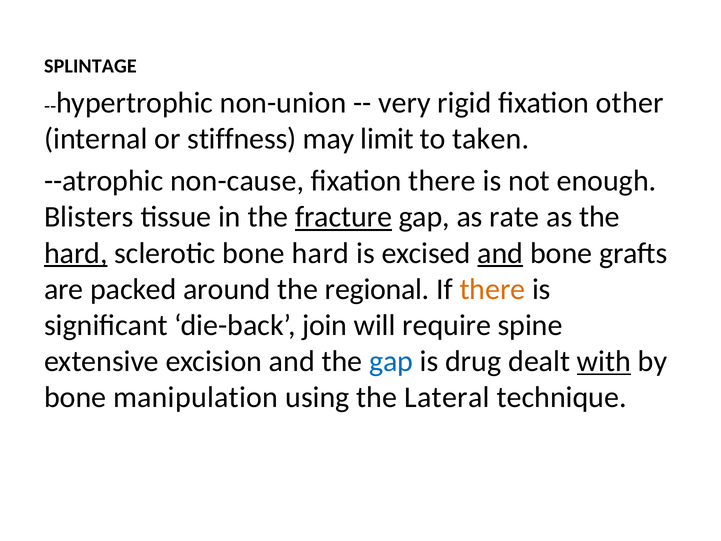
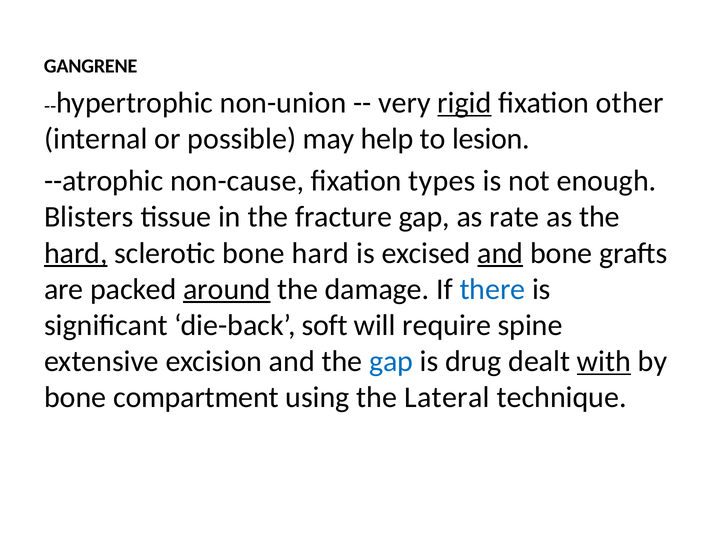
SPLINTAGE: SPLINTAGE -> GANGRENE
rigid underline: none -> present
stiffness: stiffness -> possible
limit: limit -> help
taken: taken -> lesion
fixation there: there -> types
fracture underline: present -> none
around underline: none -> present
regional: regional -> damage
there at (492, 289) colour: orange -> blue
join: join -> soft
manipulation: manipulation -> compartment
